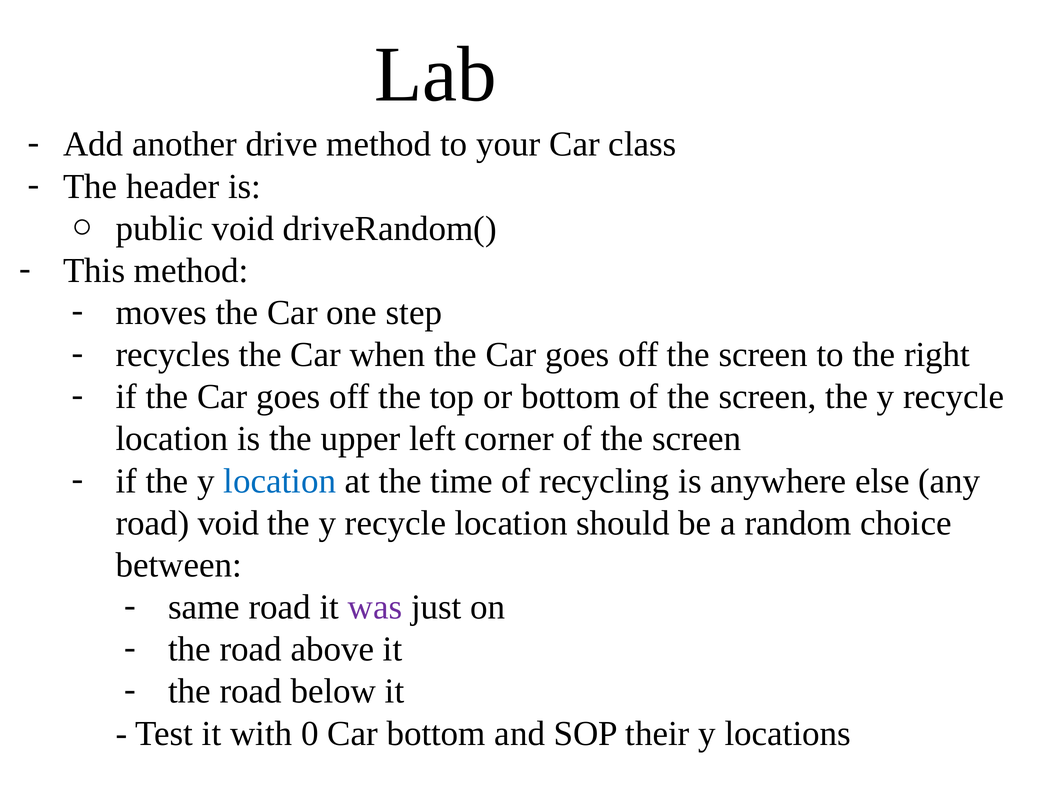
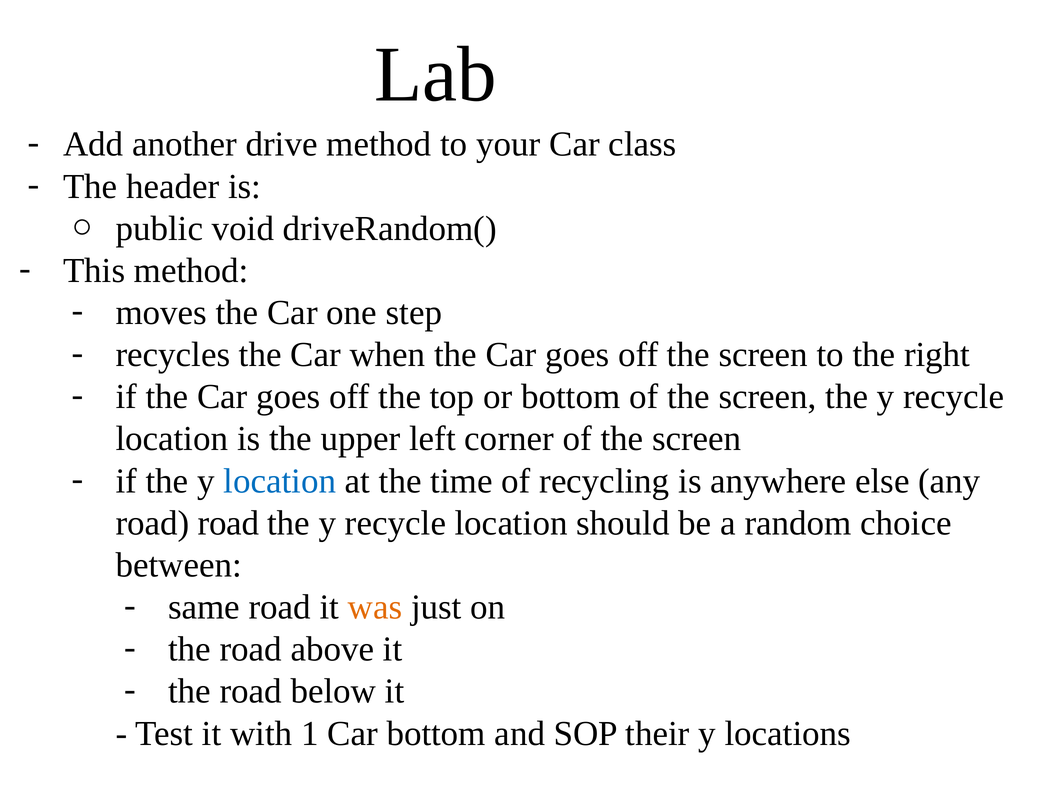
road void: void -> road
was colour: purple -> orange
0: 0 -> 1
